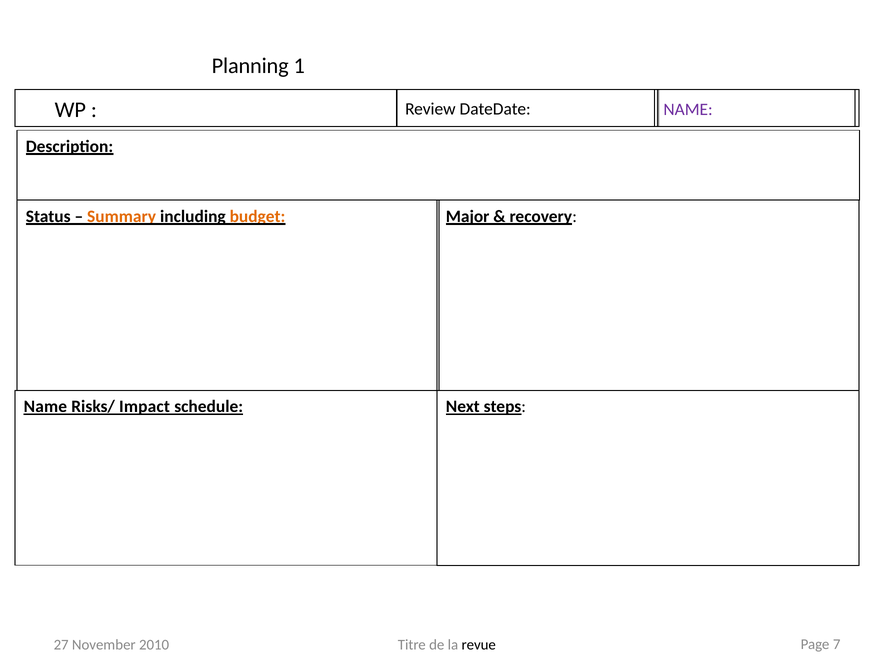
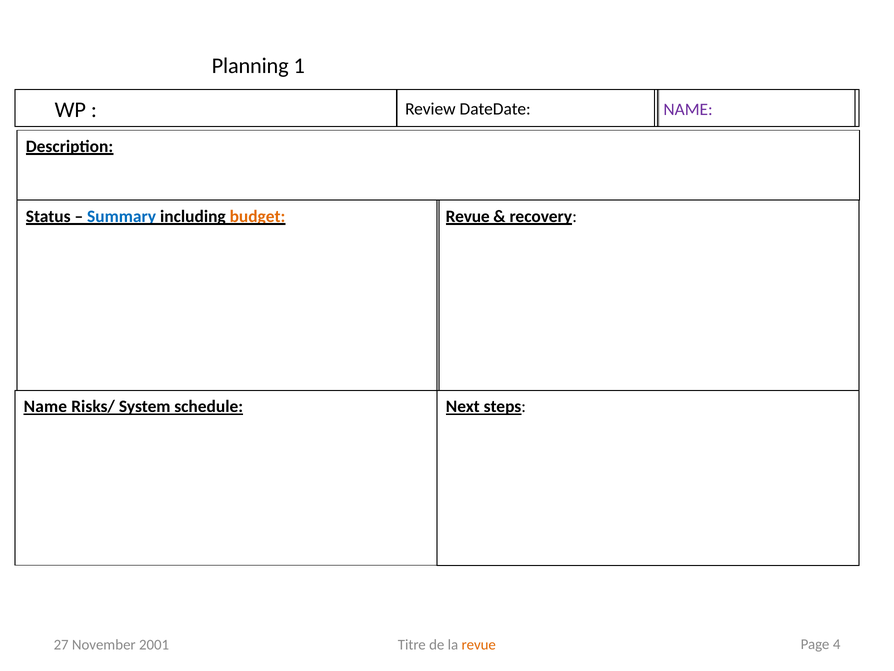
Summary colour: orange -> blue
Major at (468, 216): Major -> Revue
Impact: Impact -> System
2010: 2010 -> 2001
revue at (479, 644) colour: black -> orange
7: 7 -> 4
